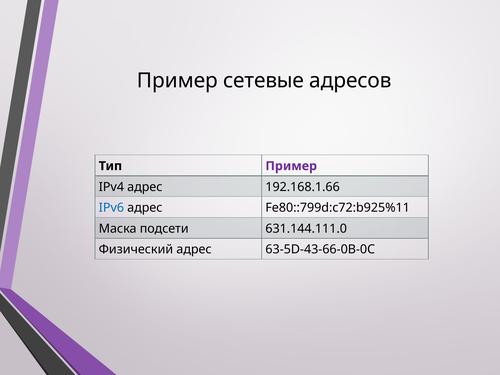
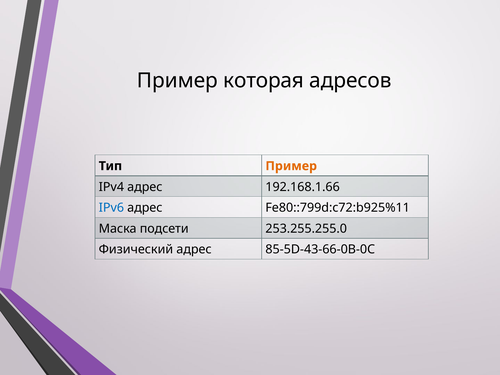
сетевые: сетевые -> которая
Пример at (291, 166) colour: purple -> orange
631.144.111.0: 631.144.111.0 -> 253.255.255.0
63-5D-43-66-0B-0C: 63-5D-43-66-0B-0C -> 85-5D-43-66-0B-0C
